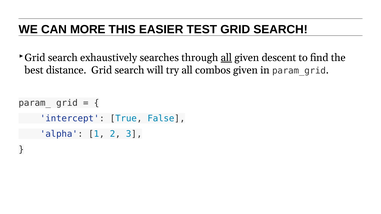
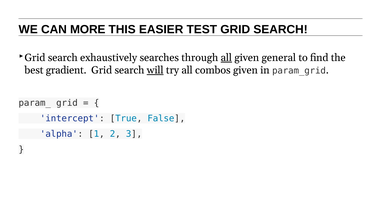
descent: descent -> general
distance: distance -> gradient
will underline: none -> present
